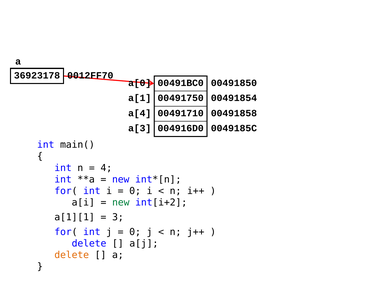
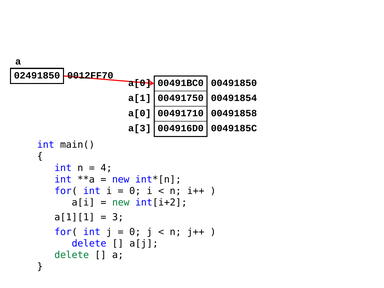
36923178: 36923178 -> 02491850
a[4 at (140, 113): a[4 -> a[0
delete at (72, 255) colour: orange -> green
